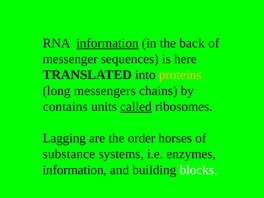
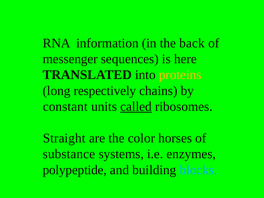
information at (107, 43) underline: present -> none
messengers: messengers -> respectively
contains: contains -> constant
Lagging: Lagging -> Straight
order: order -> color
information at (75, 170): information -> polypeptide
blocks colour: white -> light blue
